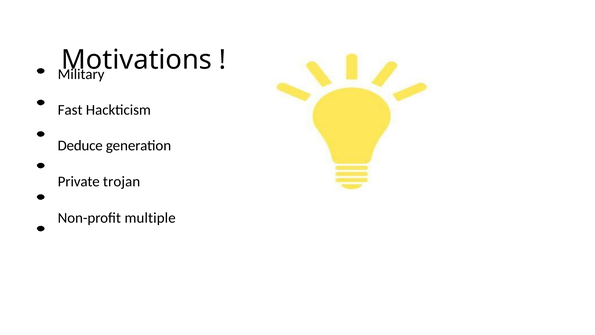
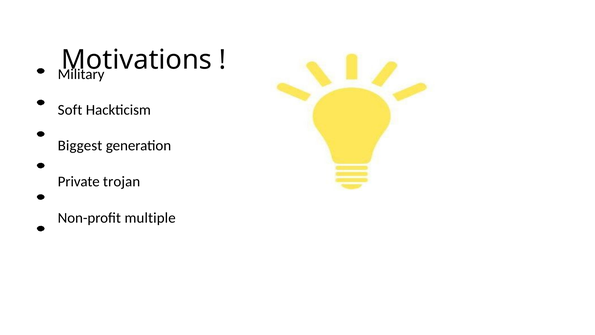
Fast: Fast -> Soft
Deduce: Deduce -> Biggest
